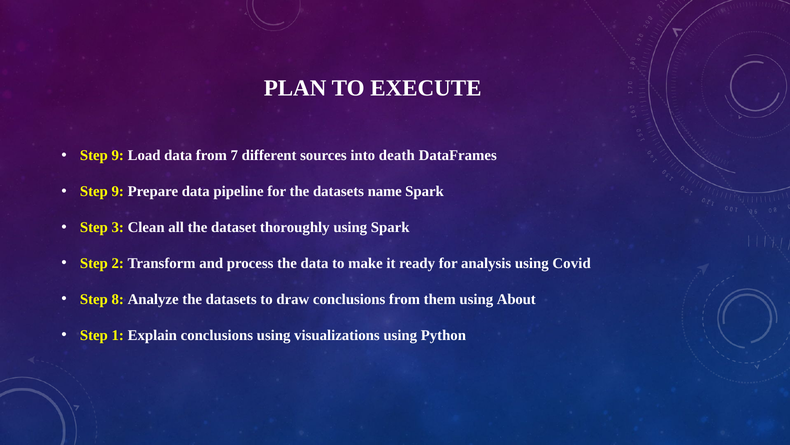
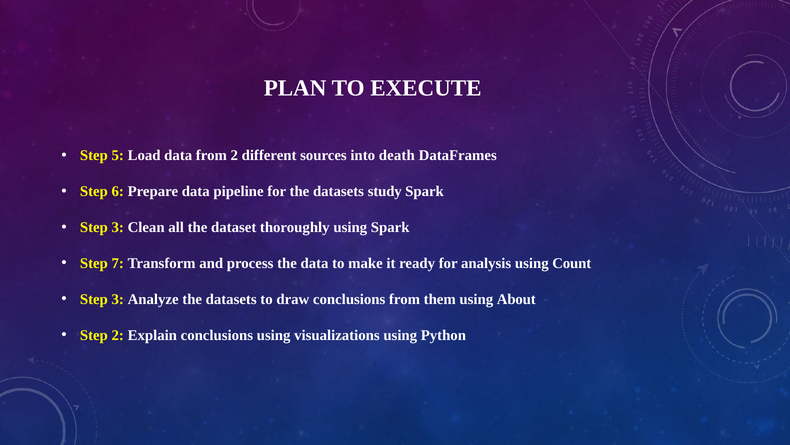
9 at (118, 155): 9 -> 5
from 7: 7 -> 2
9 at (118, 191): 9 -> 6
name: name -> study
2: 2 -> 7
Covid: Covid -> Count
8 at (118, 299): 8 -> 3
Step 1: 1 -> 2
